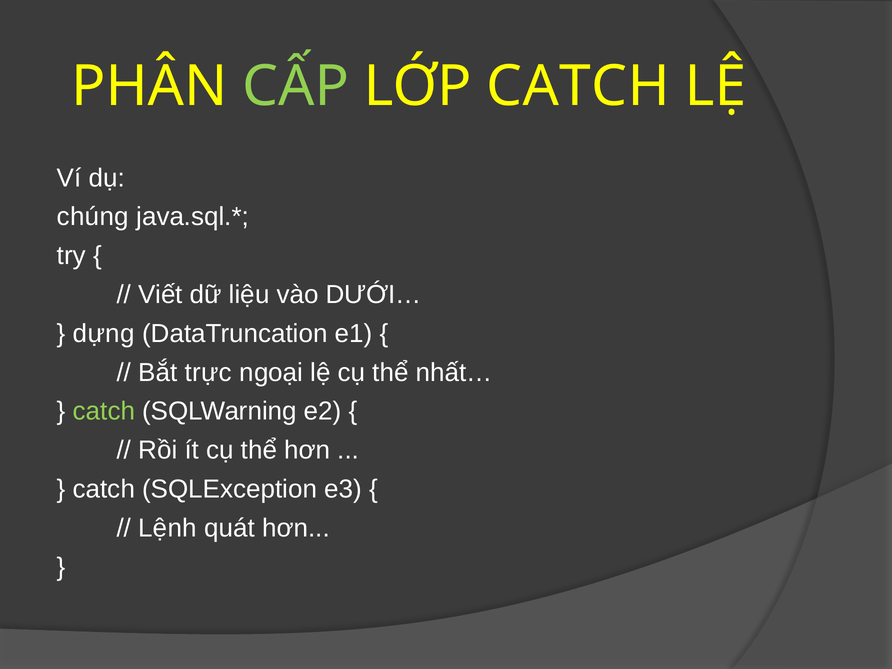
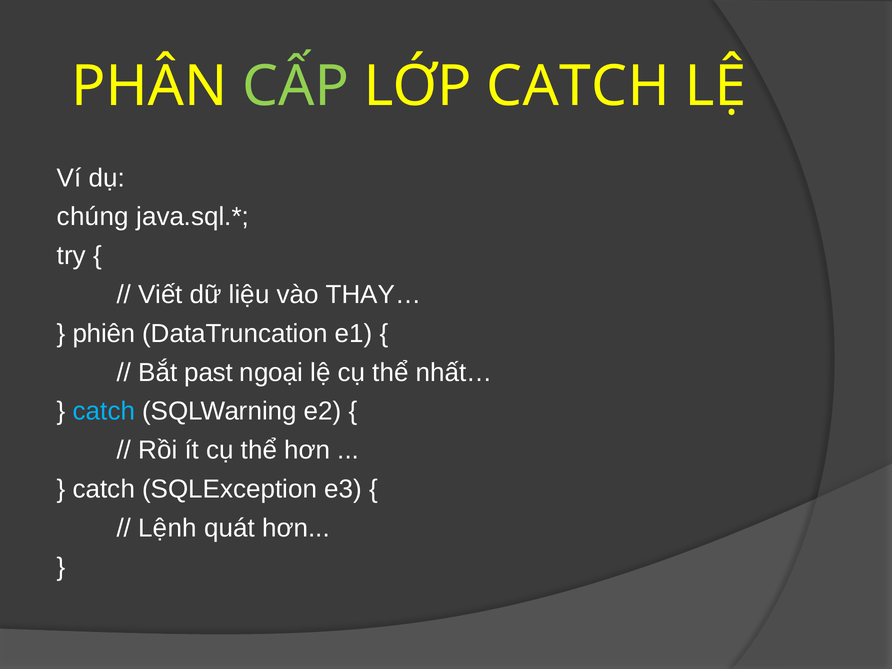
DƯỚI…: DƯỚI… -> THAY…
dựng: dựng -> phiên
trực: trực -> past
catch at (104, 411) colour: light green -> light blue
